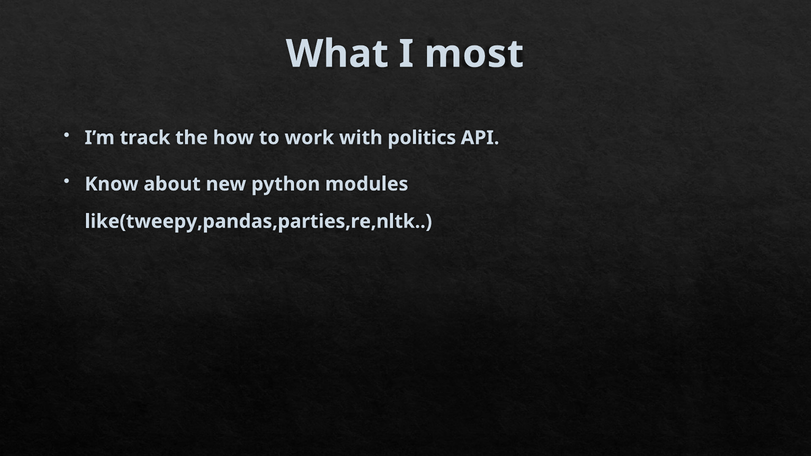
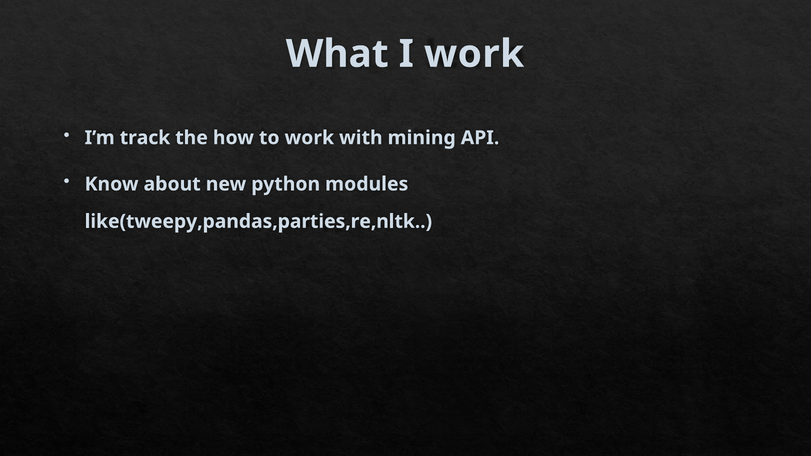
I most: most -> work
politics: politics -> mining
